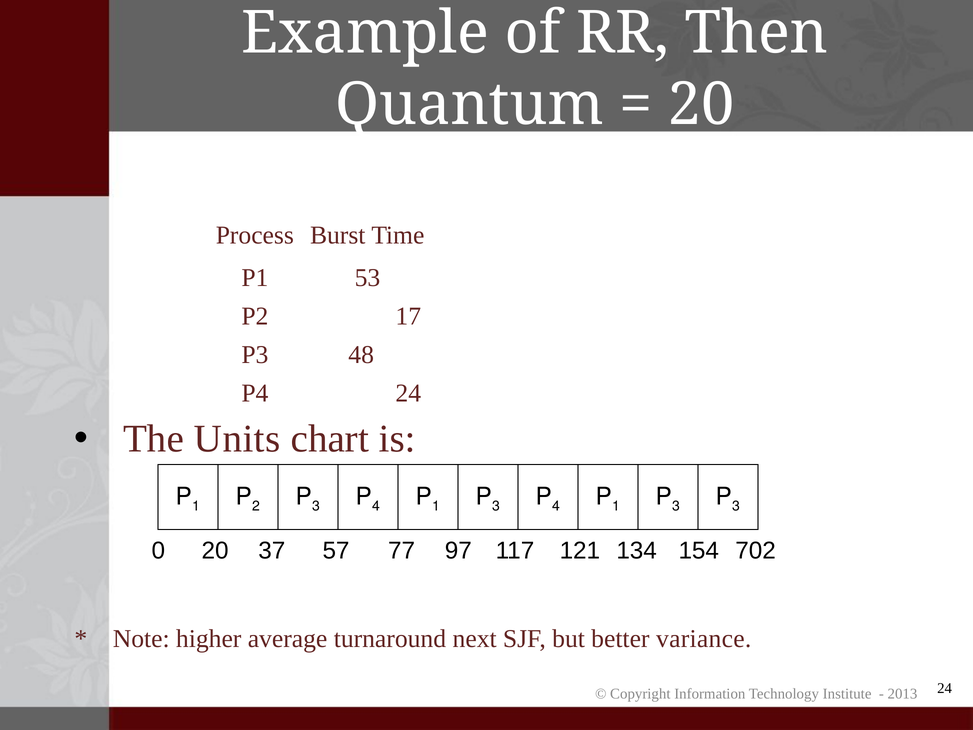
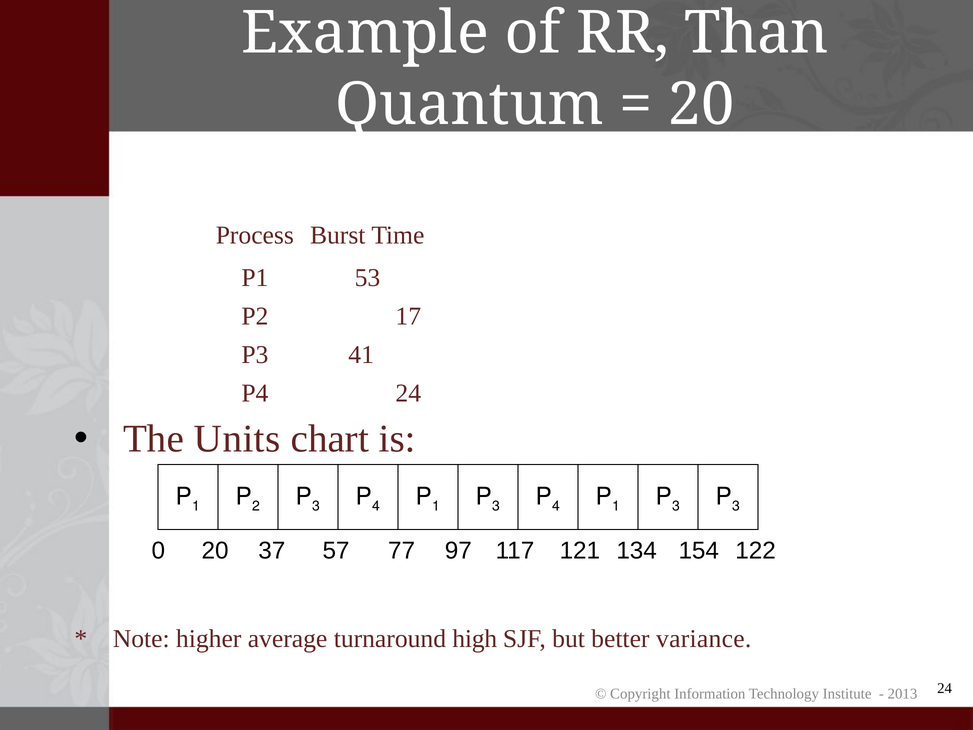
Then: Then -> Than
48: 48 -> 41
702: 702 -> 122
next: next -> high
